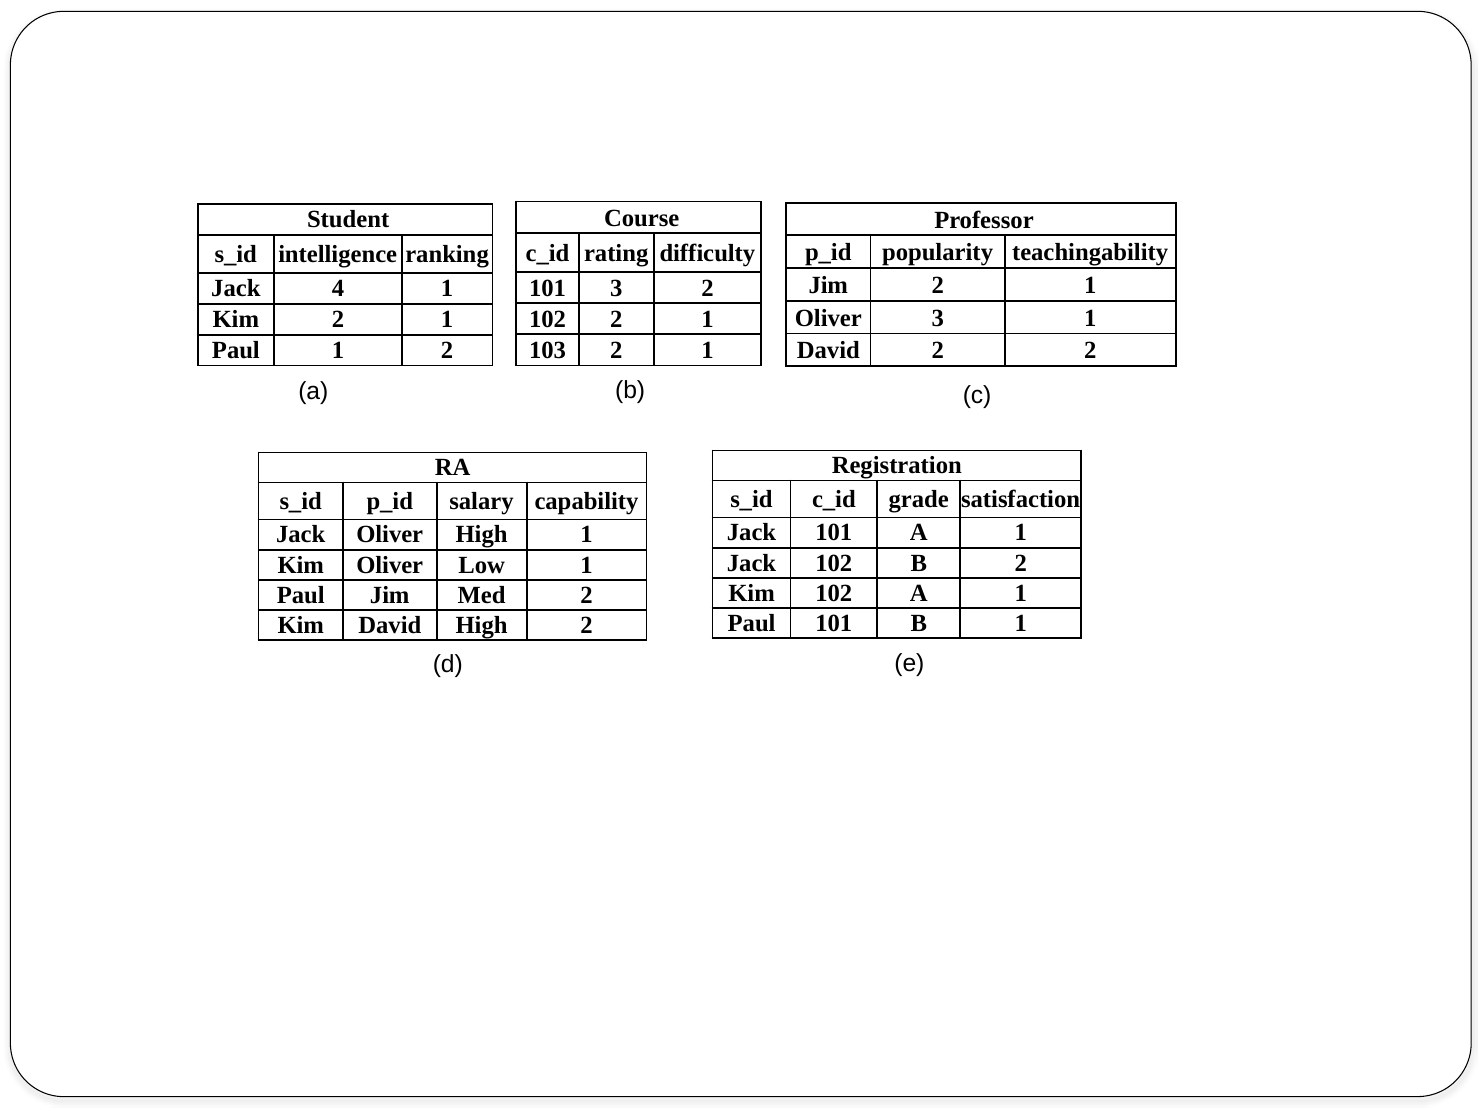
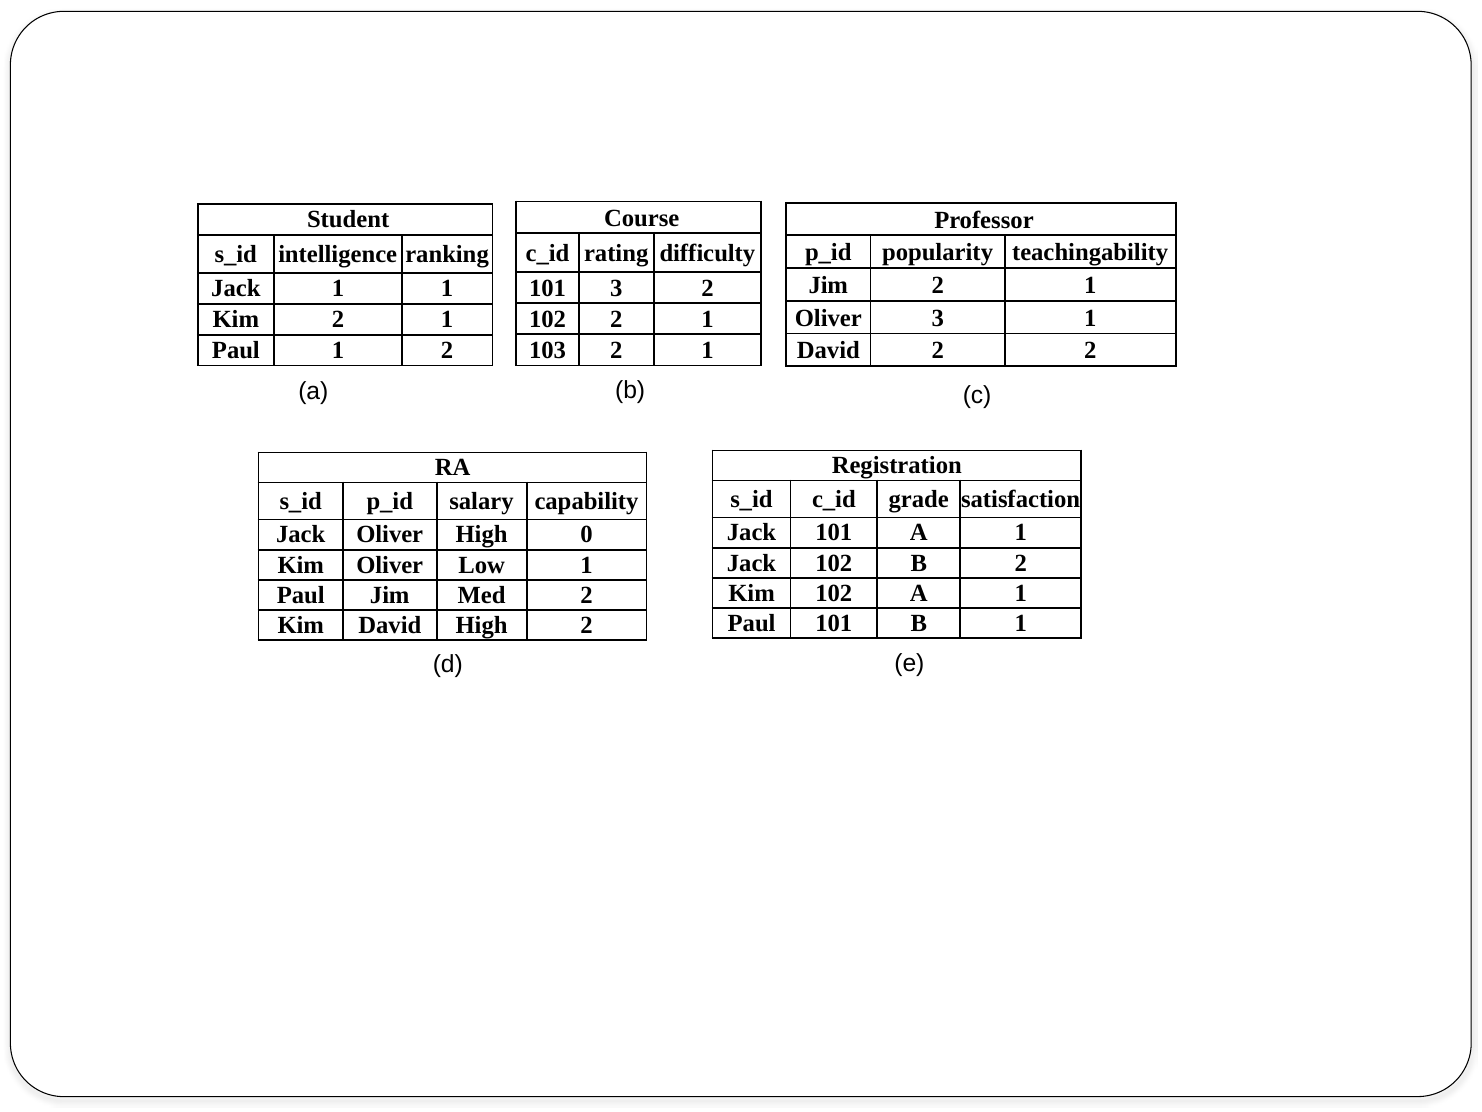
Jack 4: 4 -> 1
High 1: 1 -> 0
